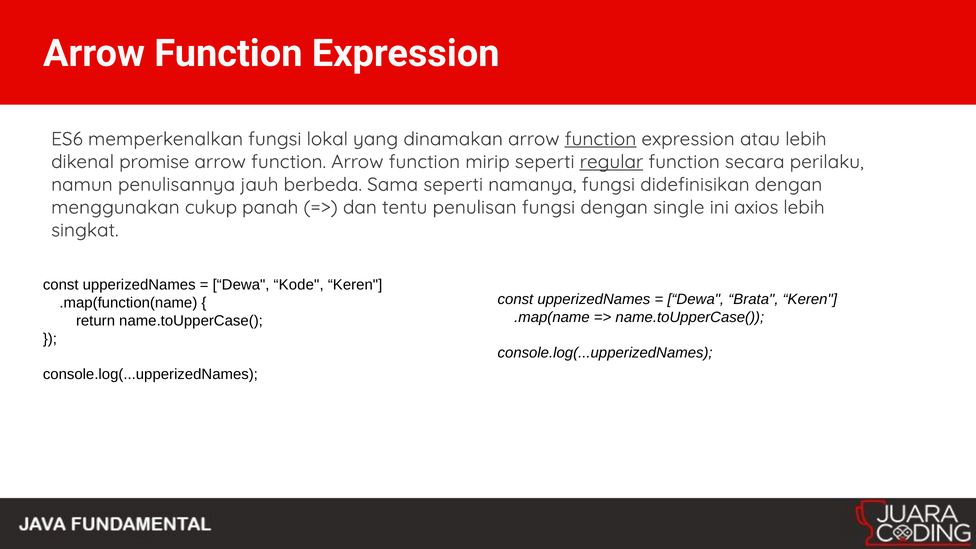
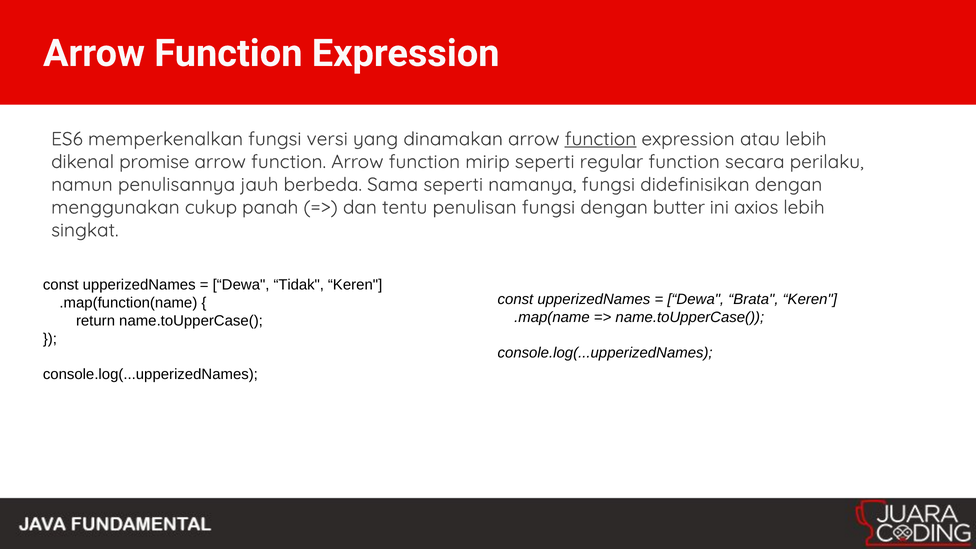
lokal: lokal -> versi
regular underline: present -> none
single: single -> butter
Kode: Kode -> Tidak
